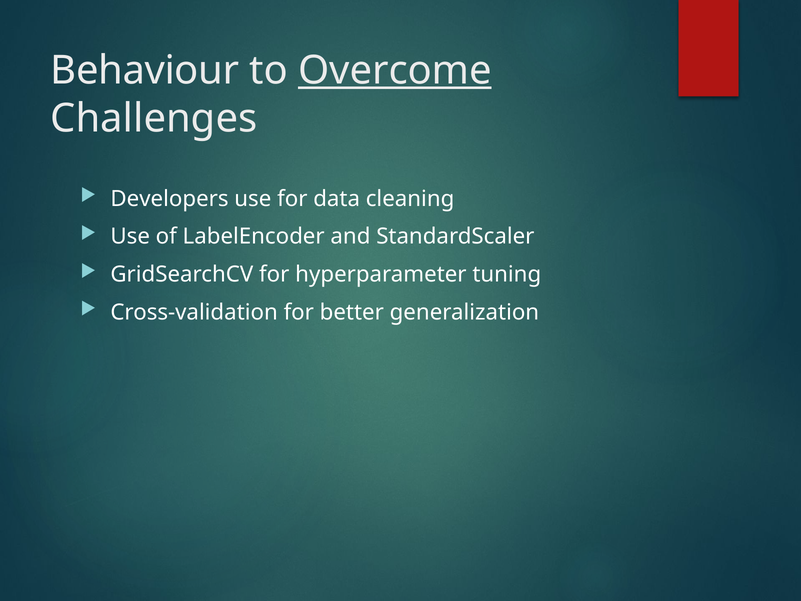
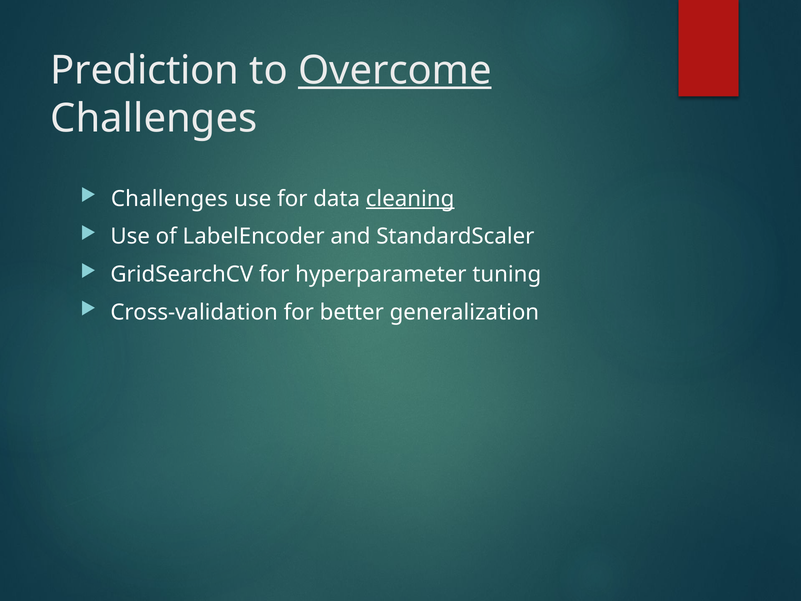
Behaviour: Behaviour -> Prediction
Developers at (170, 199): Developers -> Challenges
cleaning underline: none -> present
